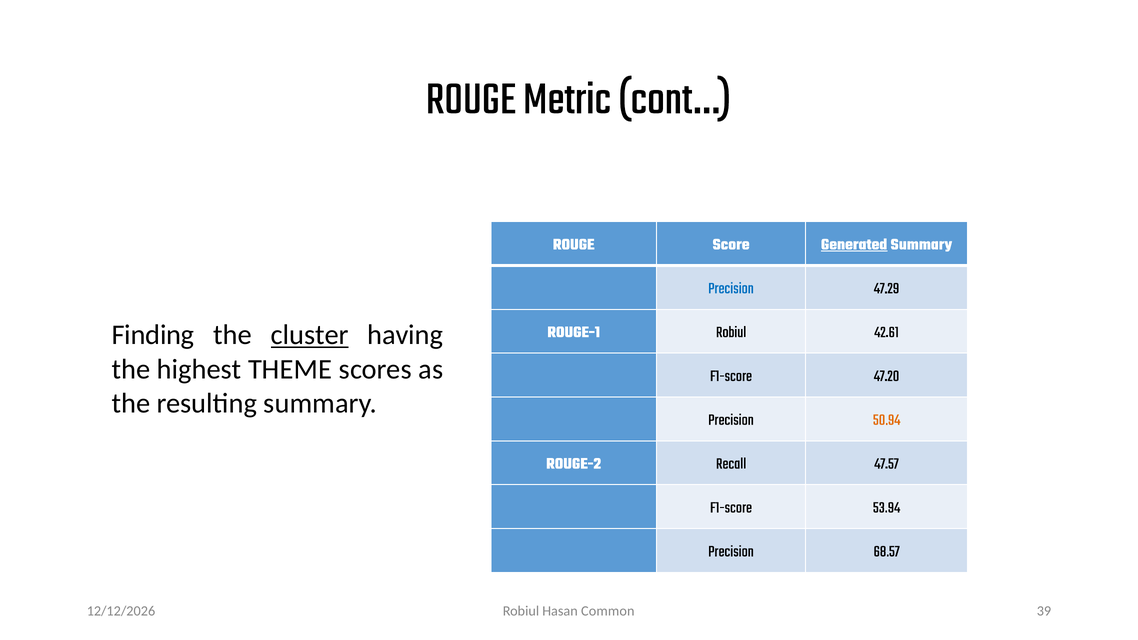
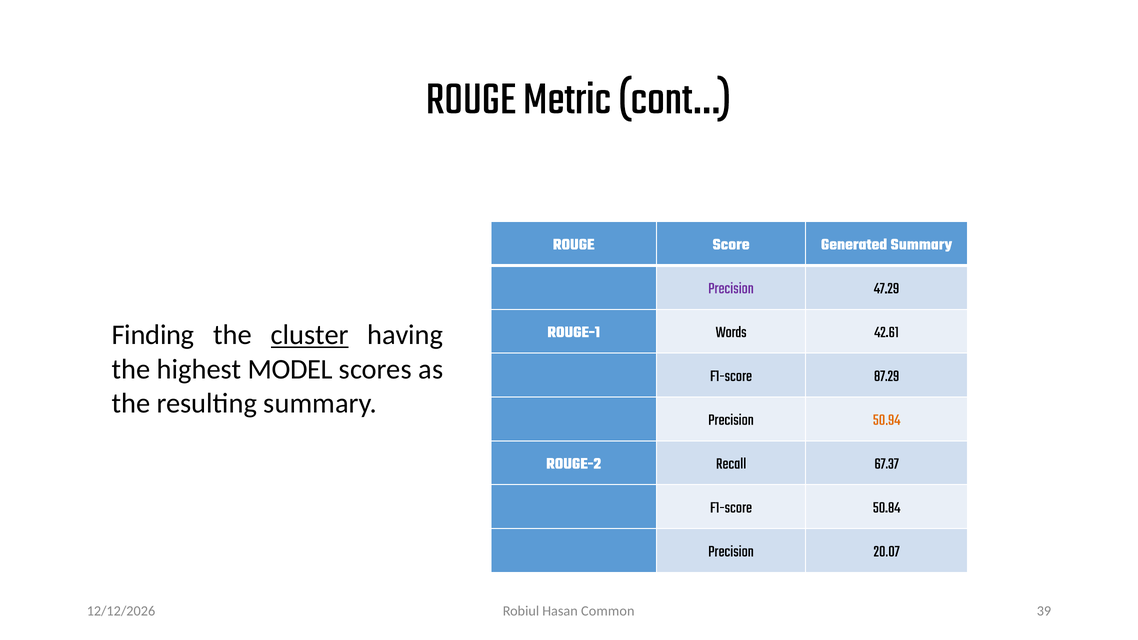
Generated underline: present -> none
Precision at (731, 288) colour: blue -> purple
ROUGE-1 Robiul: Robiul -> Words
THEME: THEME -> MODEL
47.20: 47.20 -> 87.29
47.57: 47.57 -> 67.37
53.94: 53.94 -> 50.84
68.57: 68.57 -> 20.07
